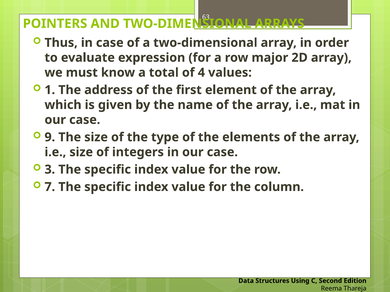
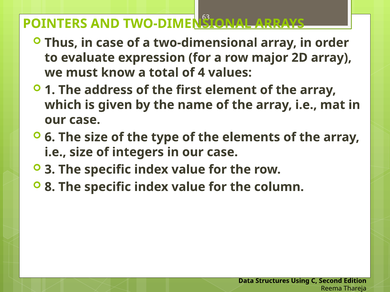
9: 9 -> 6
7: 7 -> 8
